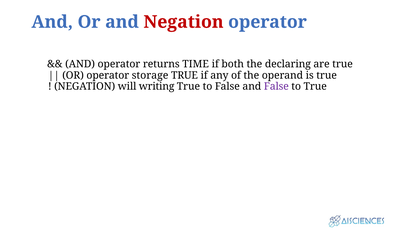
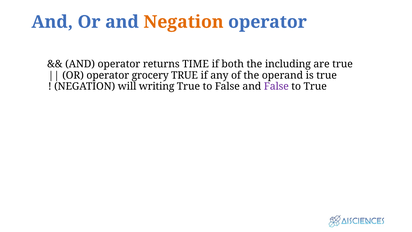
Negation at (184, 22) colour: red -> orange
declaring: declaring -> including
storage: storage -> grocery
